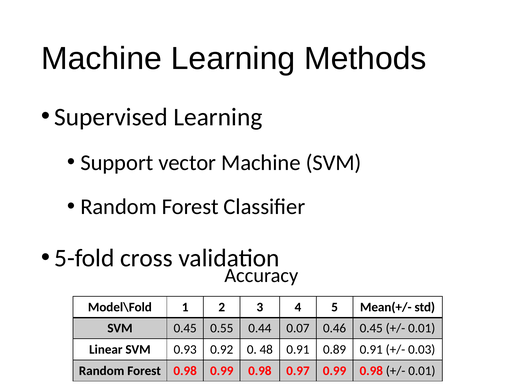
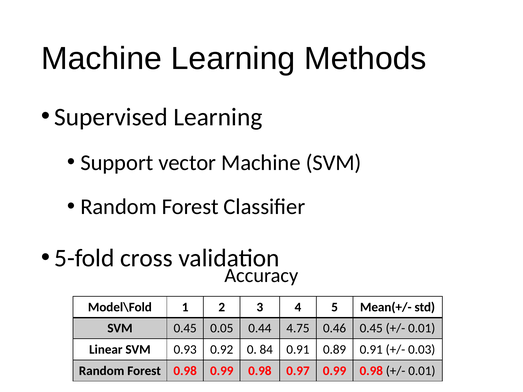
0.55: 0.55 -> 0.05
0.07: 0.07 -> 4.75
48: 48 -> 84
